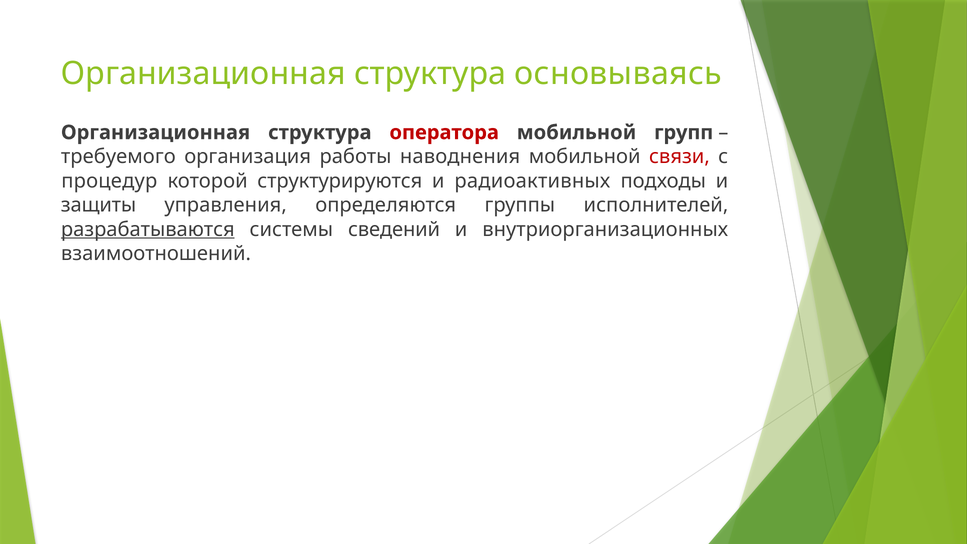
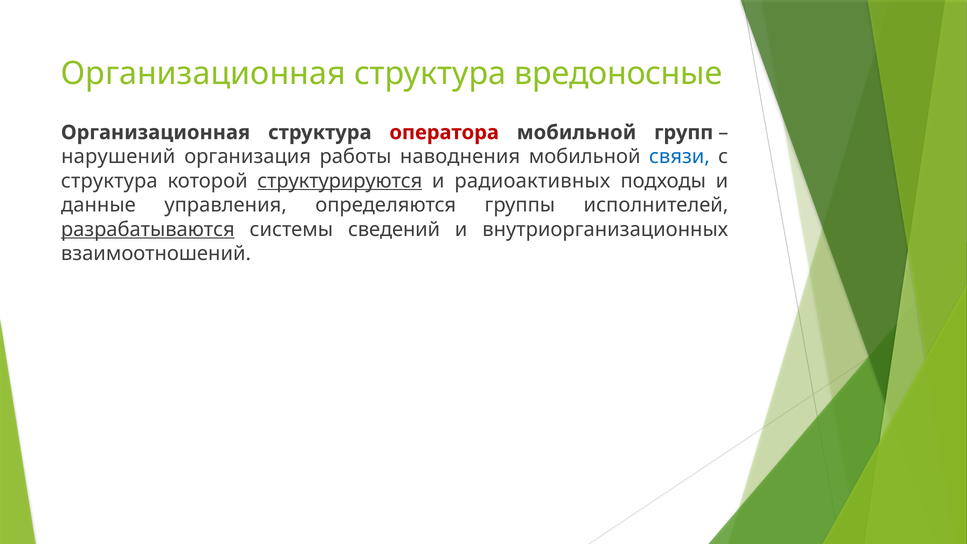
основываясь: основываясь -> вредоносные
требуемого: требуемого -> нарушений
связи colour: red -> blue
процедур at (109, 181): процедур -> структура
структурируются underline: none -> present
защиты: защиты -> данные
